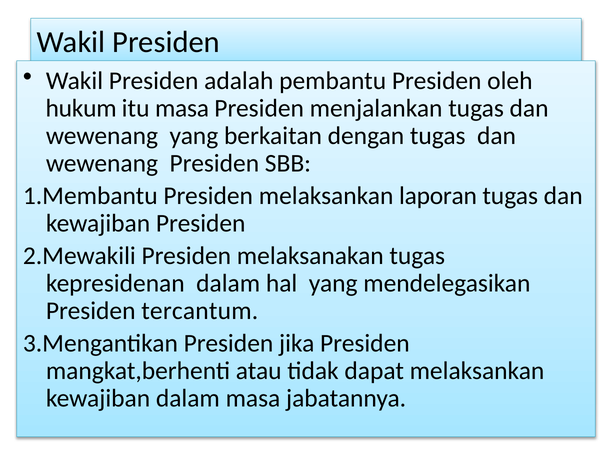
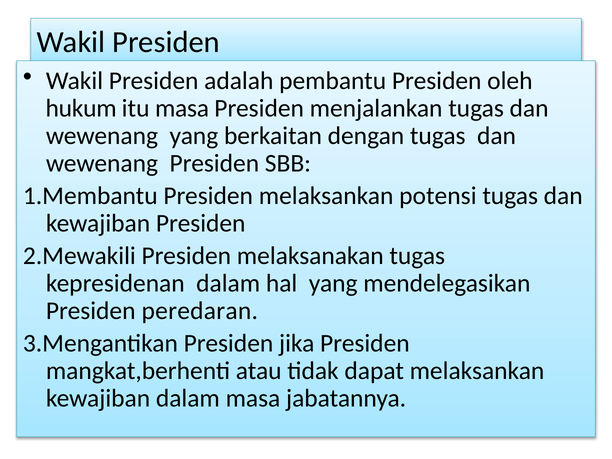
laporan: laporan -> potensi
tercantum: tercantum -> peredaran
